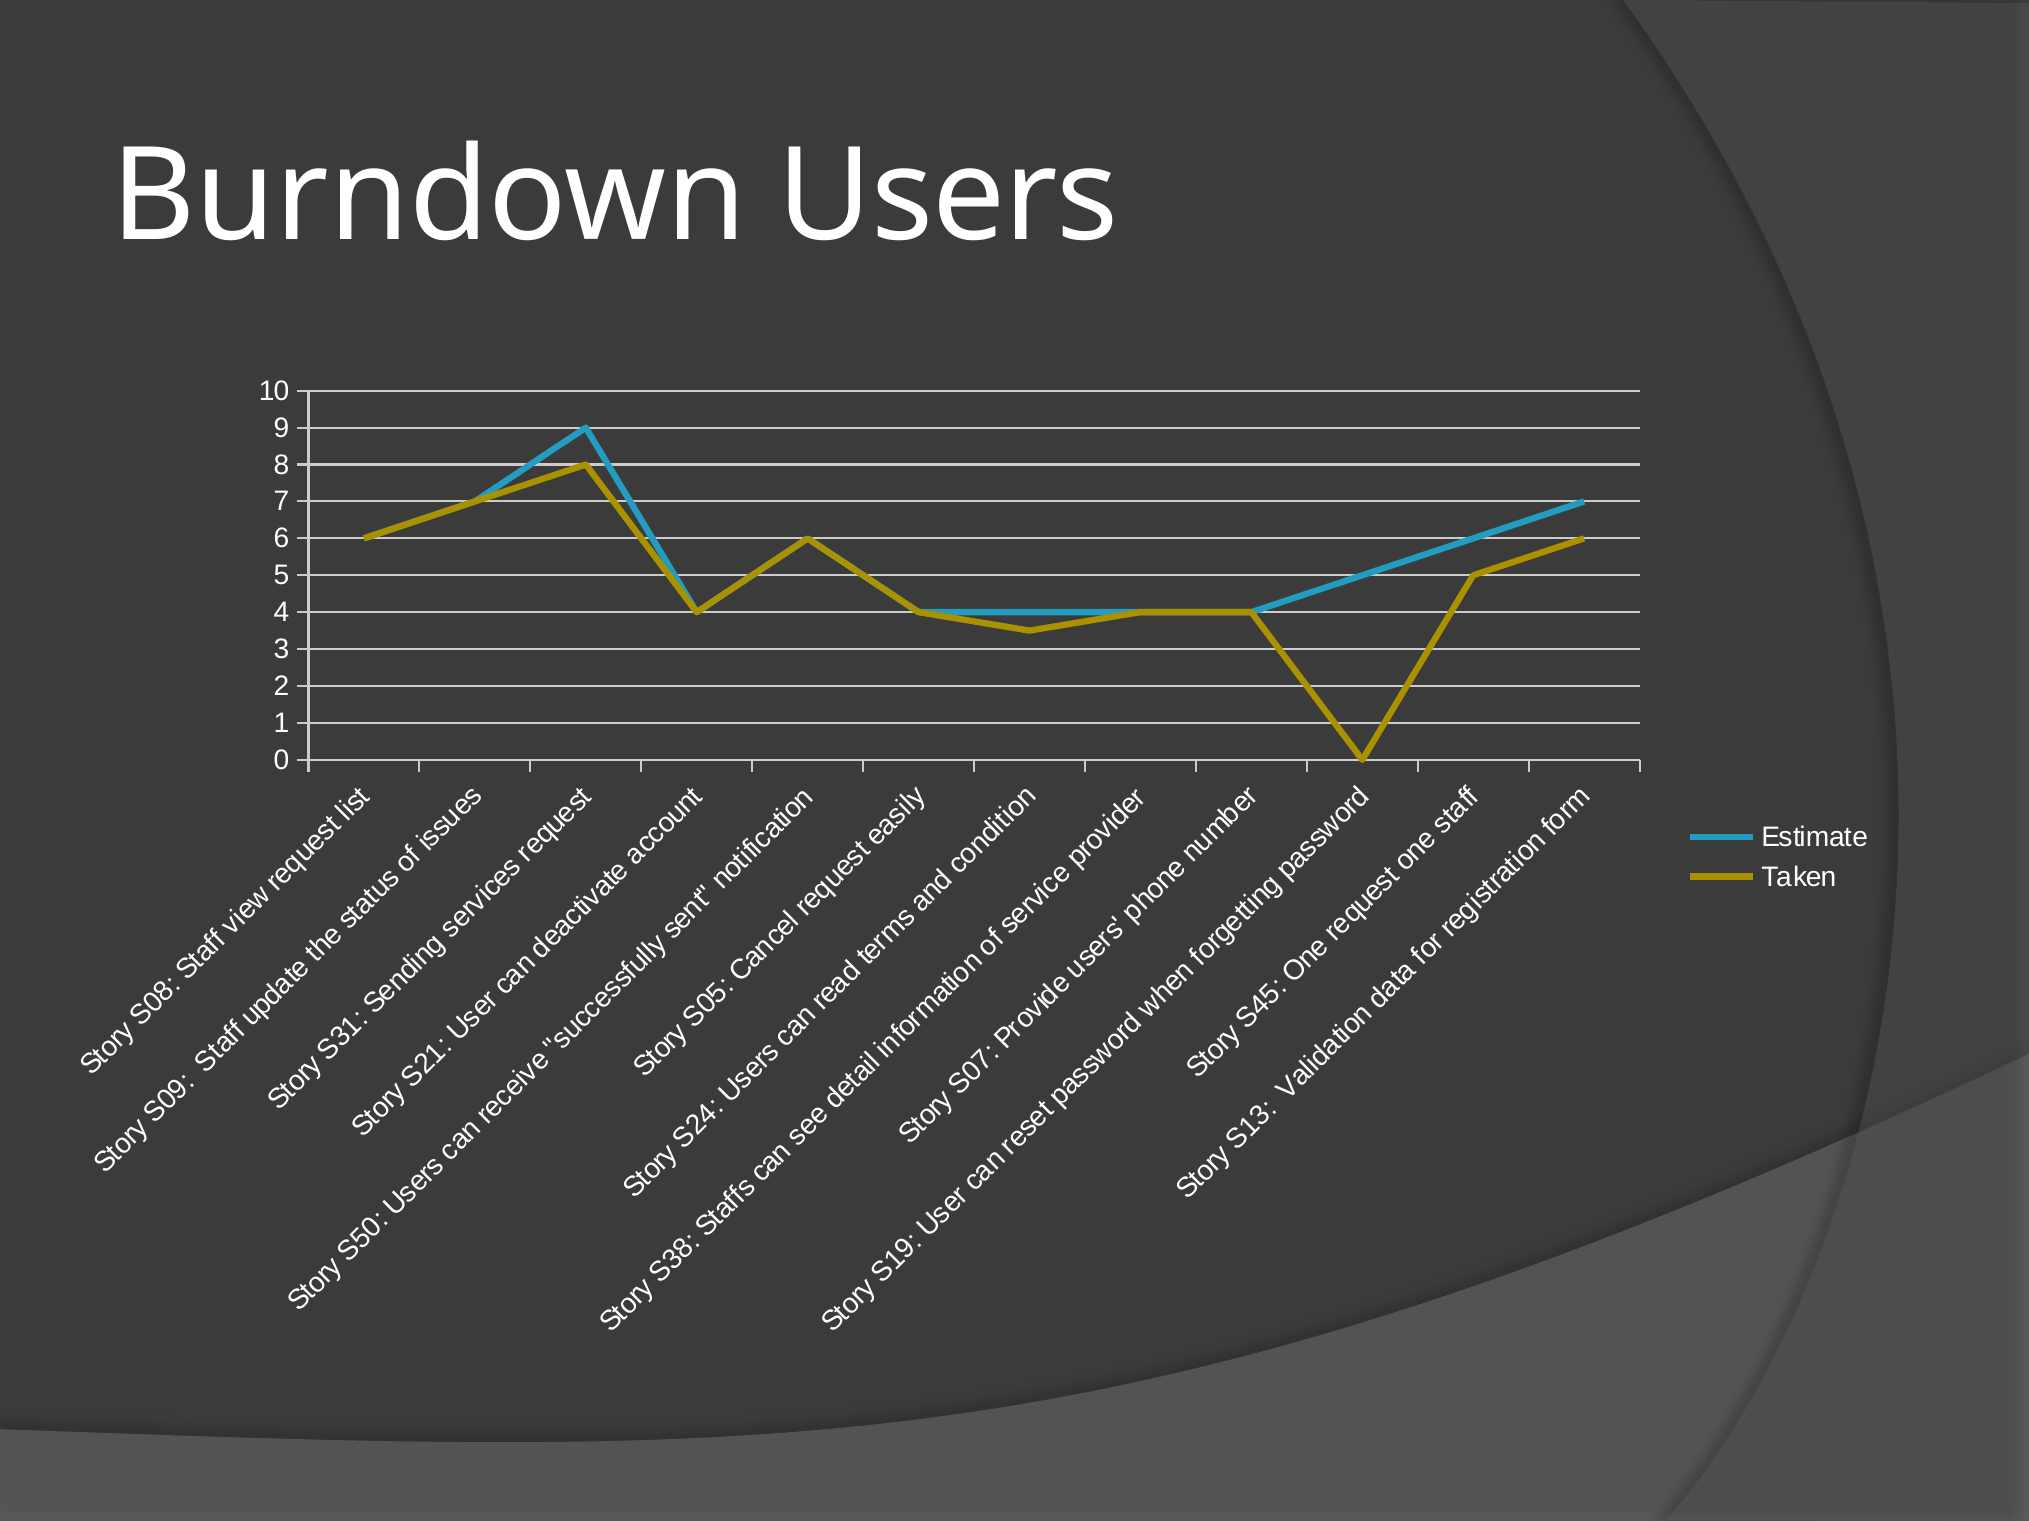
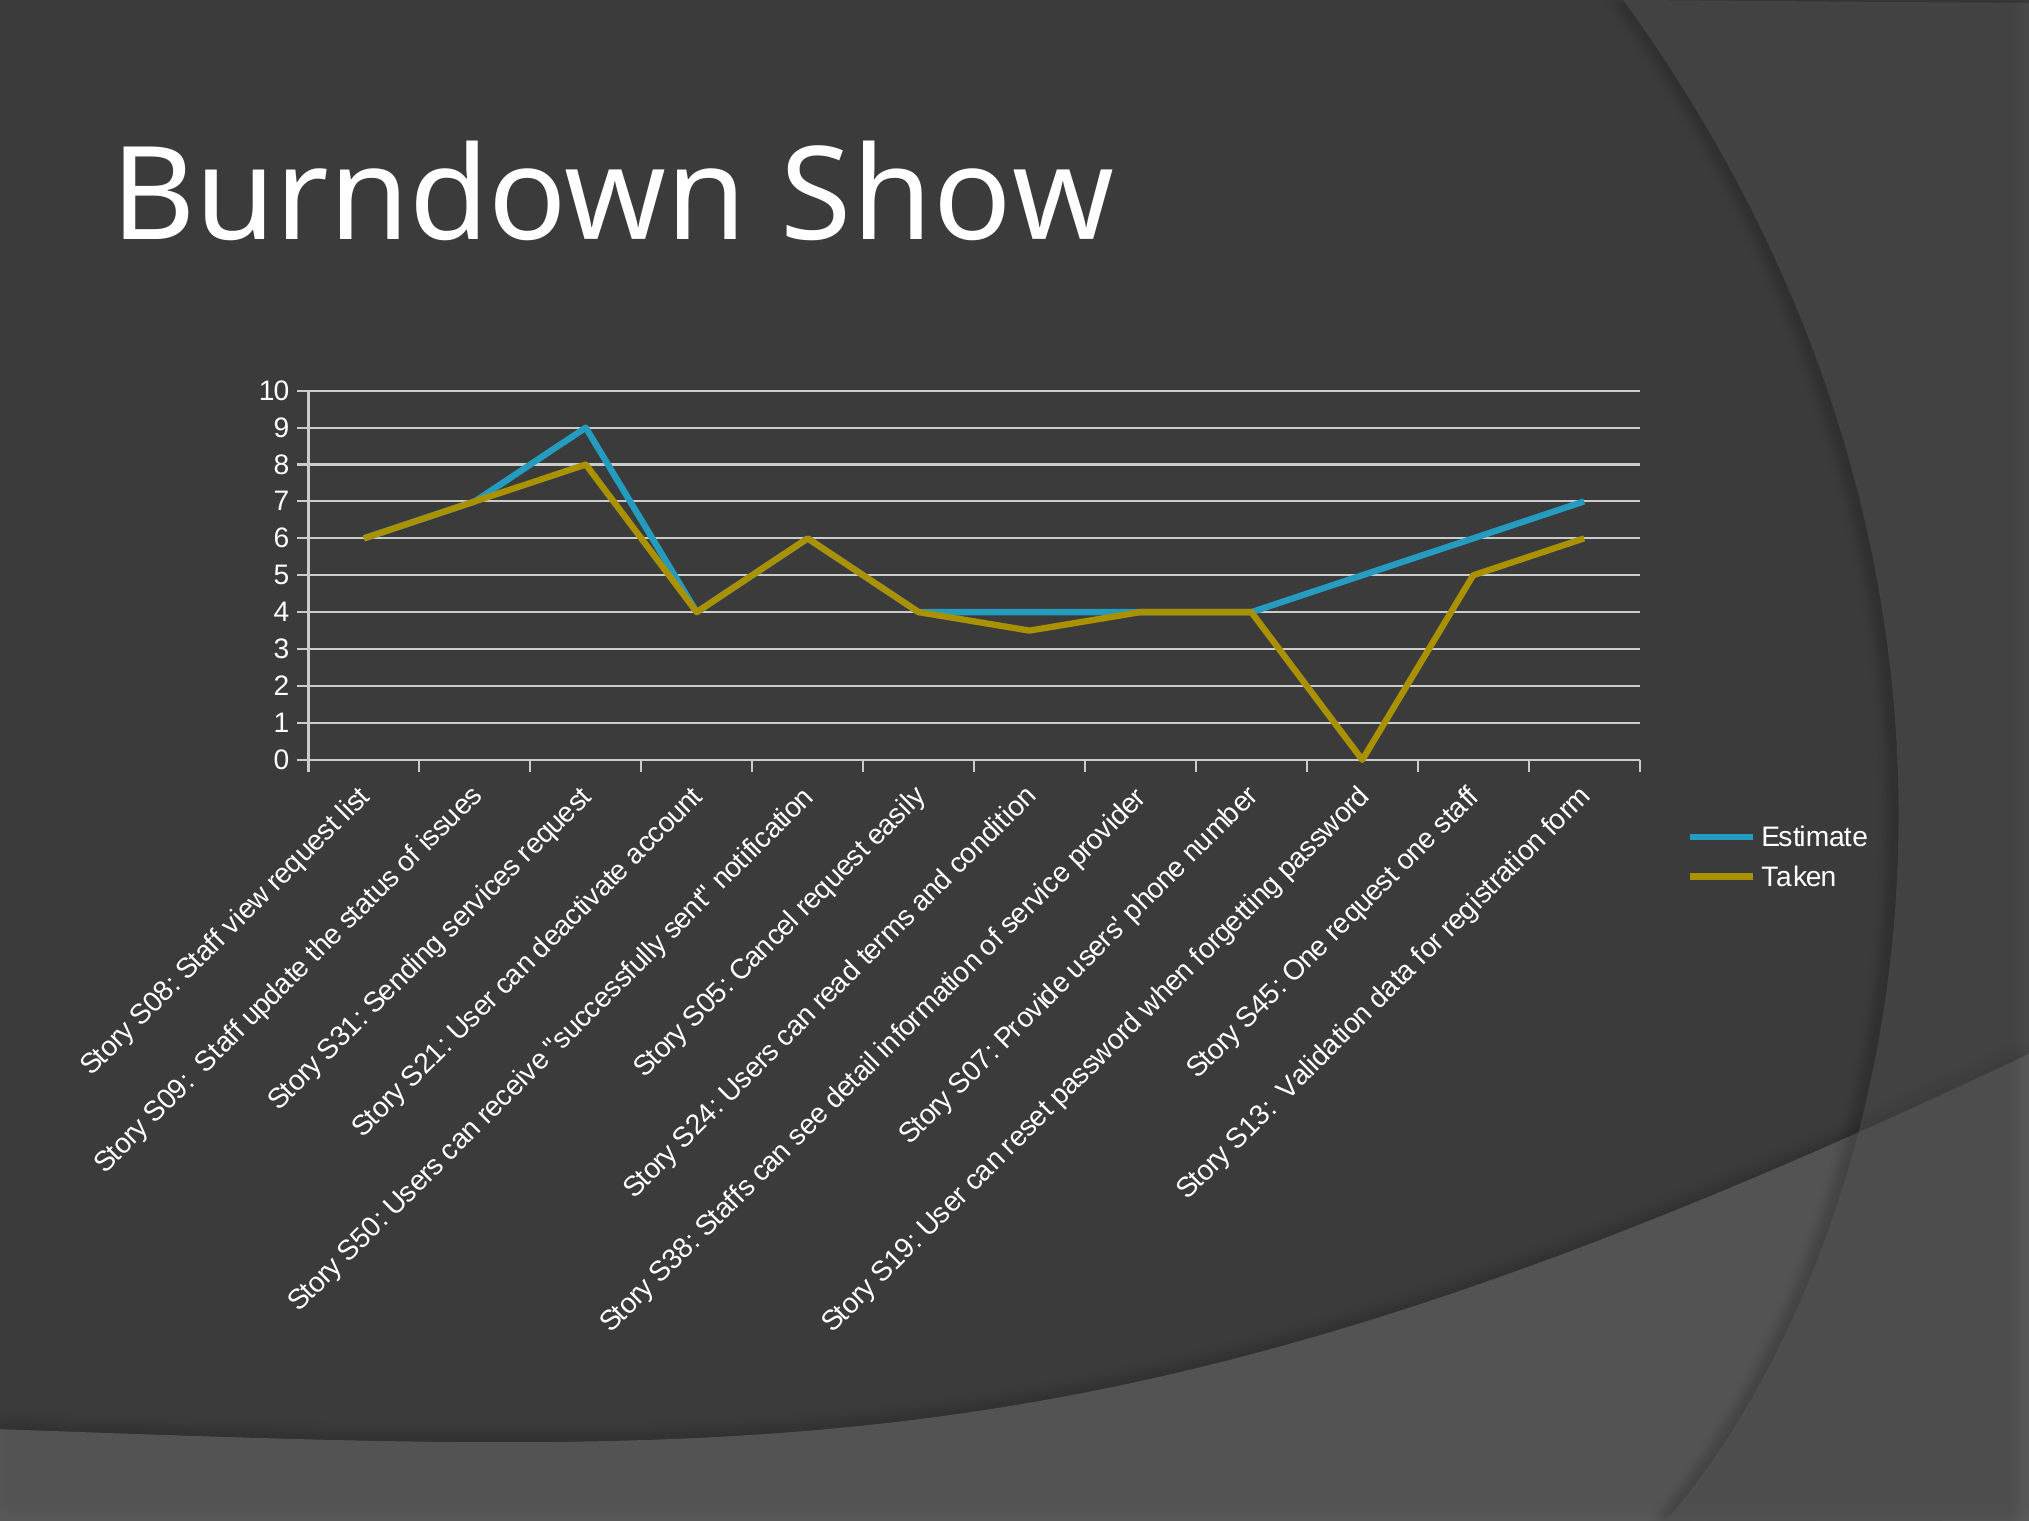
Users: Users -> Show
